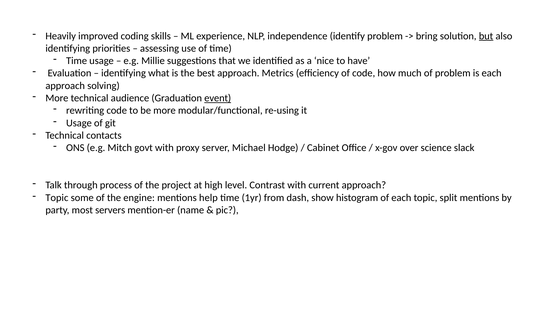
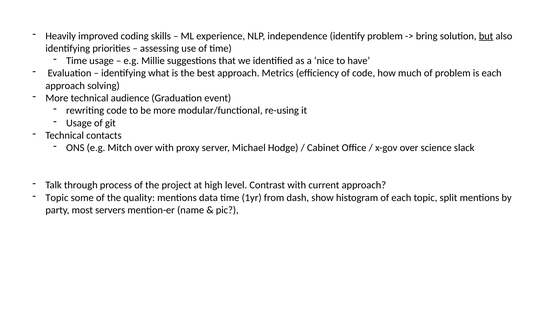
event underline: present -> none
Mitch govt: govt -> over
engine: engine -> quality
help: help -> data
